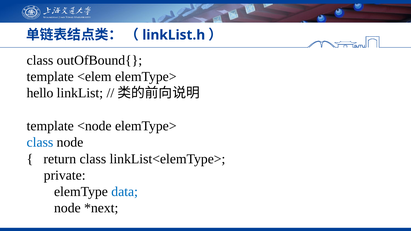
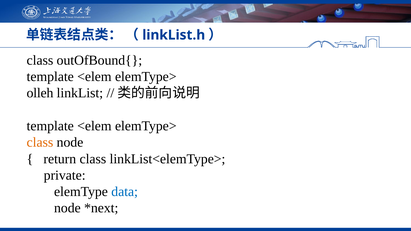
hello: hello -> olleh
<node at (94, 126): <node -> <elem
class at (40, 143) colour: blue -> orange
